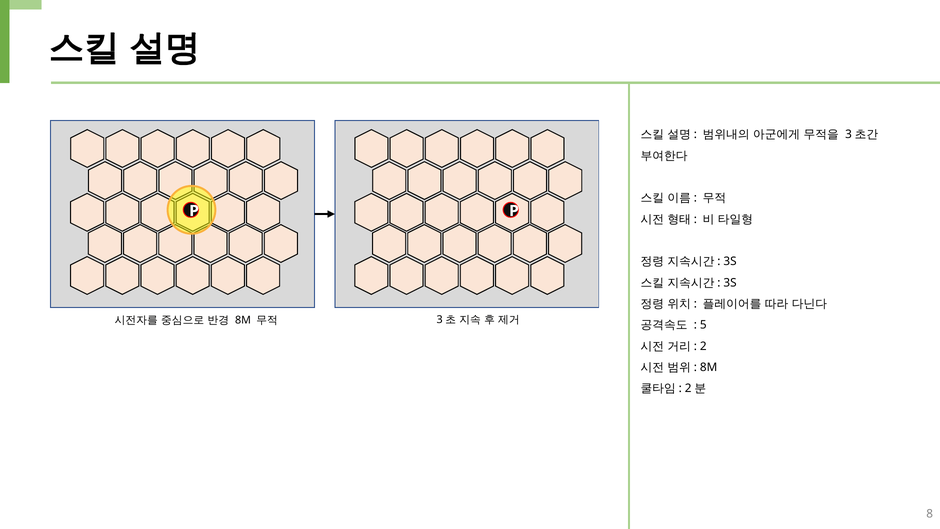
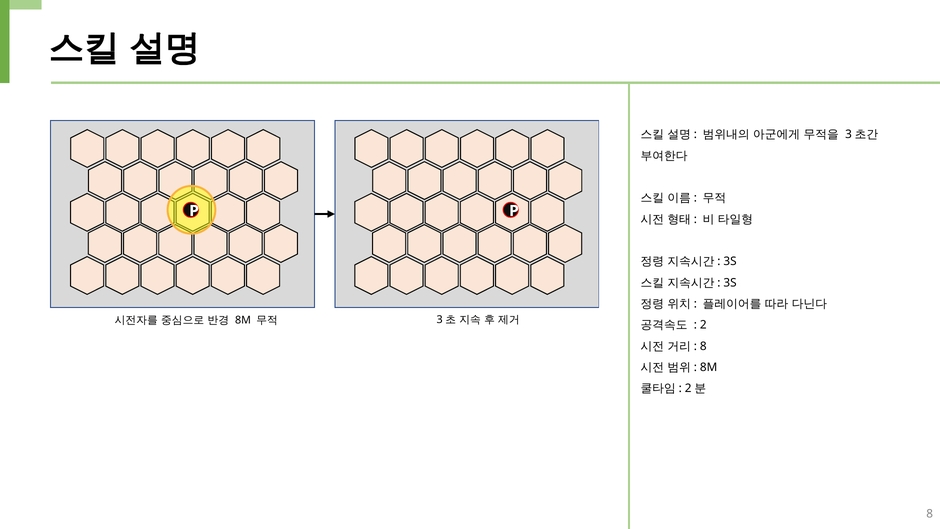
5: 5 -> 2
2 at (703, 346): 2 -> 8
